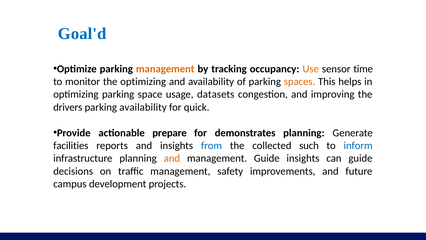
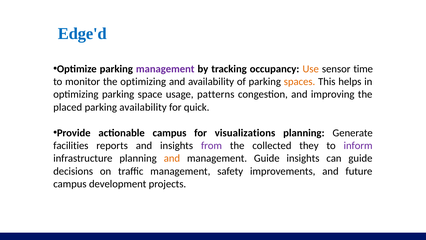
Goal'd: Goal'd -> Edge'd
management at (165, 69) colour: orange -> purple
datasets: datasets -> patterns
drivers: drivers -> placed
actionable prepare: prepare -> campus
demonstrates: demonstrates -> visualizations
from colour: blue -> purple
such: such -> they
inform colour: blue -> purple
